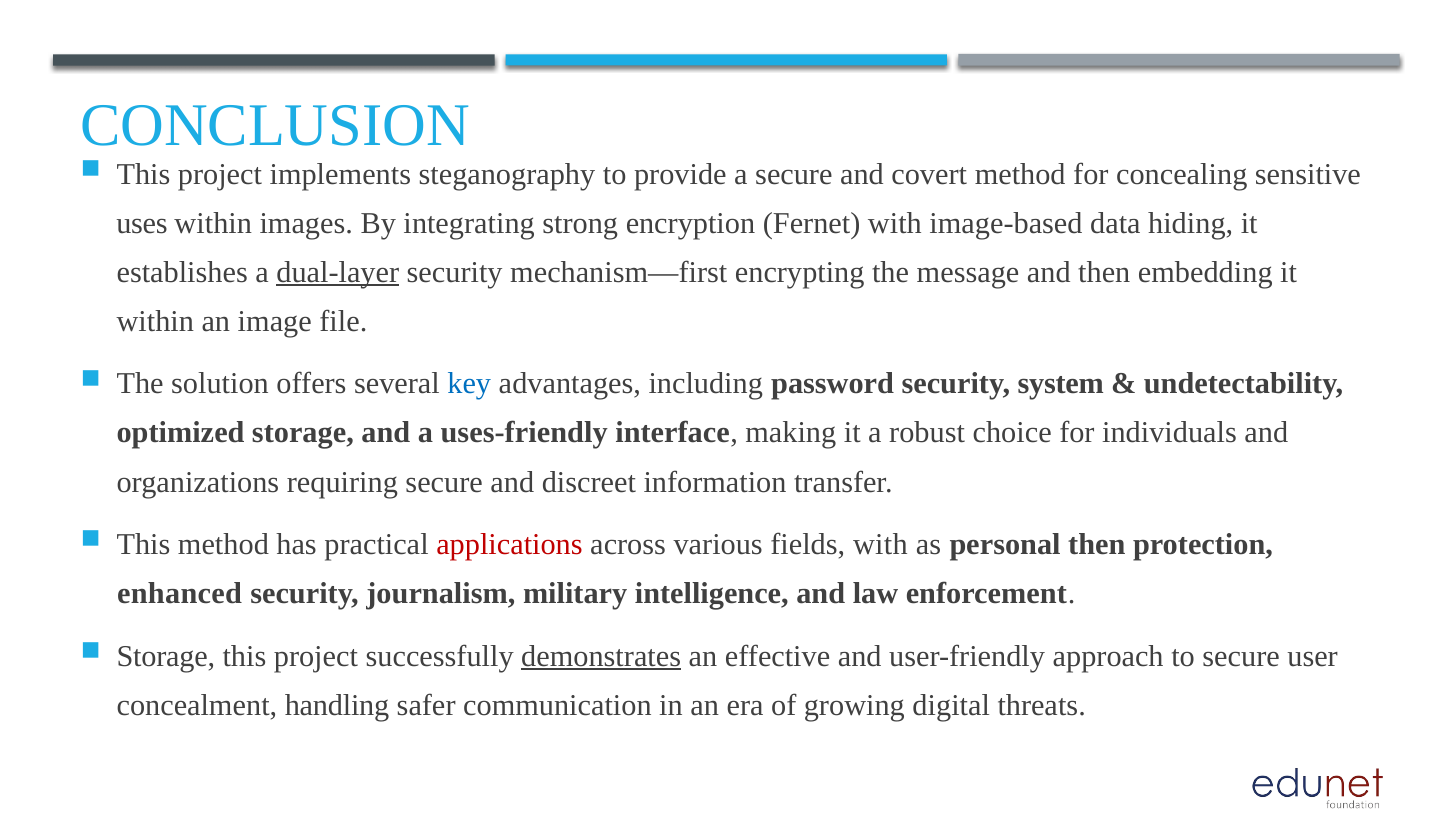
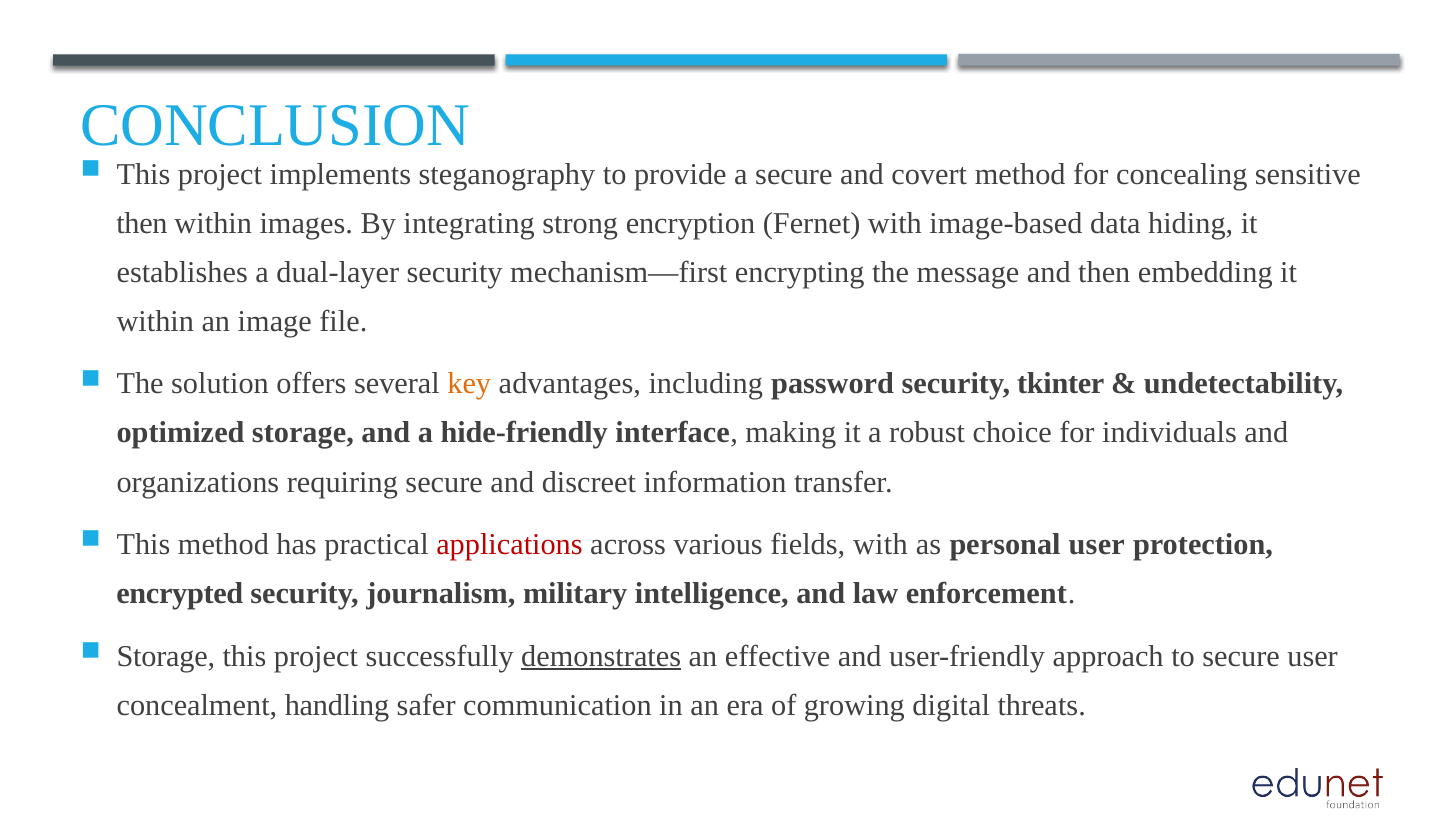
uses at (142, 223): uses -> then
dual-layer underline: present -> none
key colour: blue -> orange
system: system -> tkinter
uses-friendly: uses-friendly -> hide-friendly
personal then: then -> user
enhanced: enhanced -> encrypted
